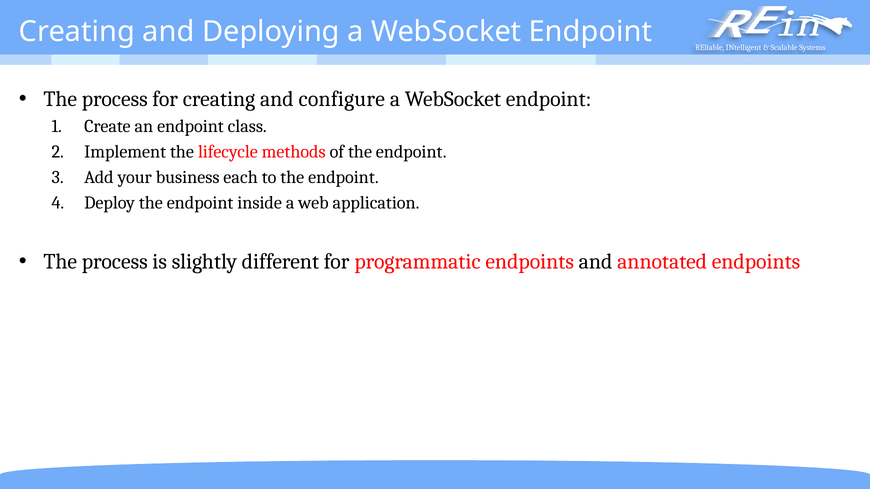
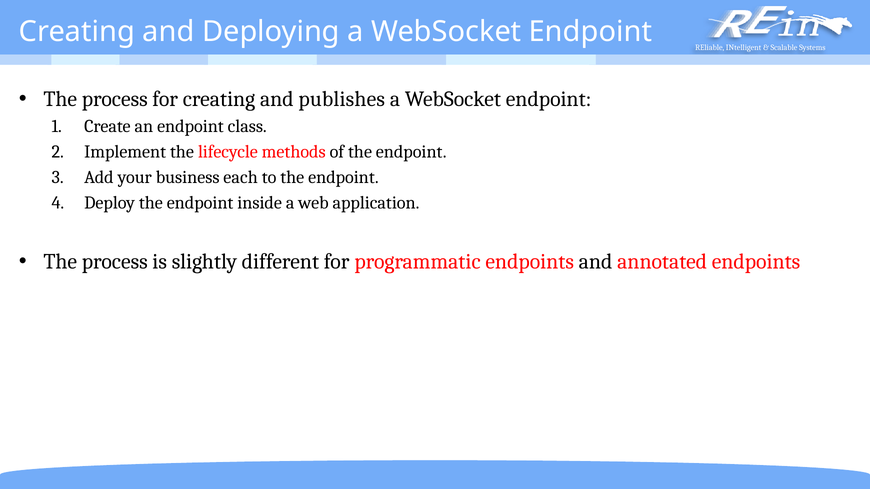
configure: configure -> publishes
